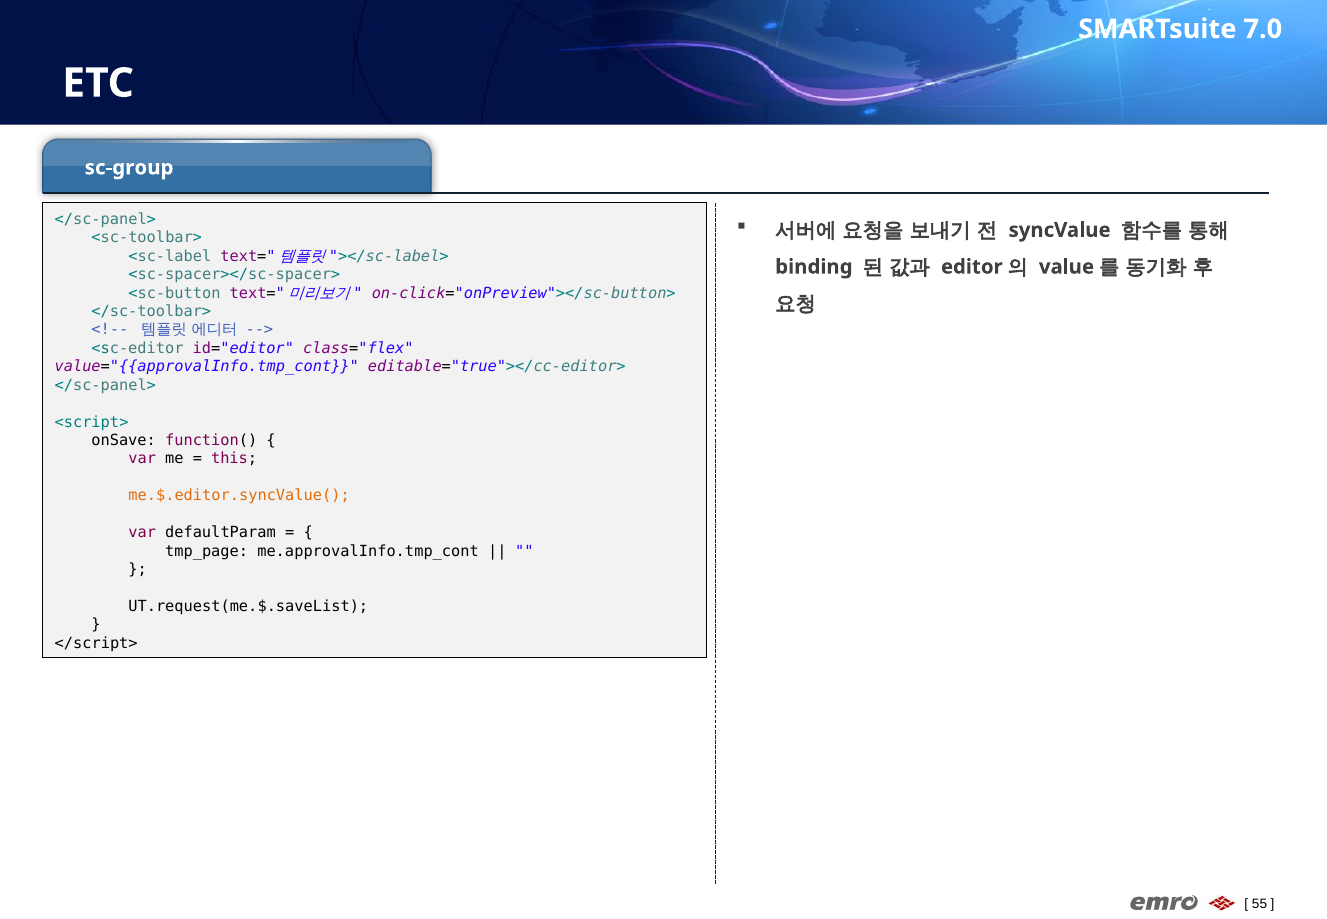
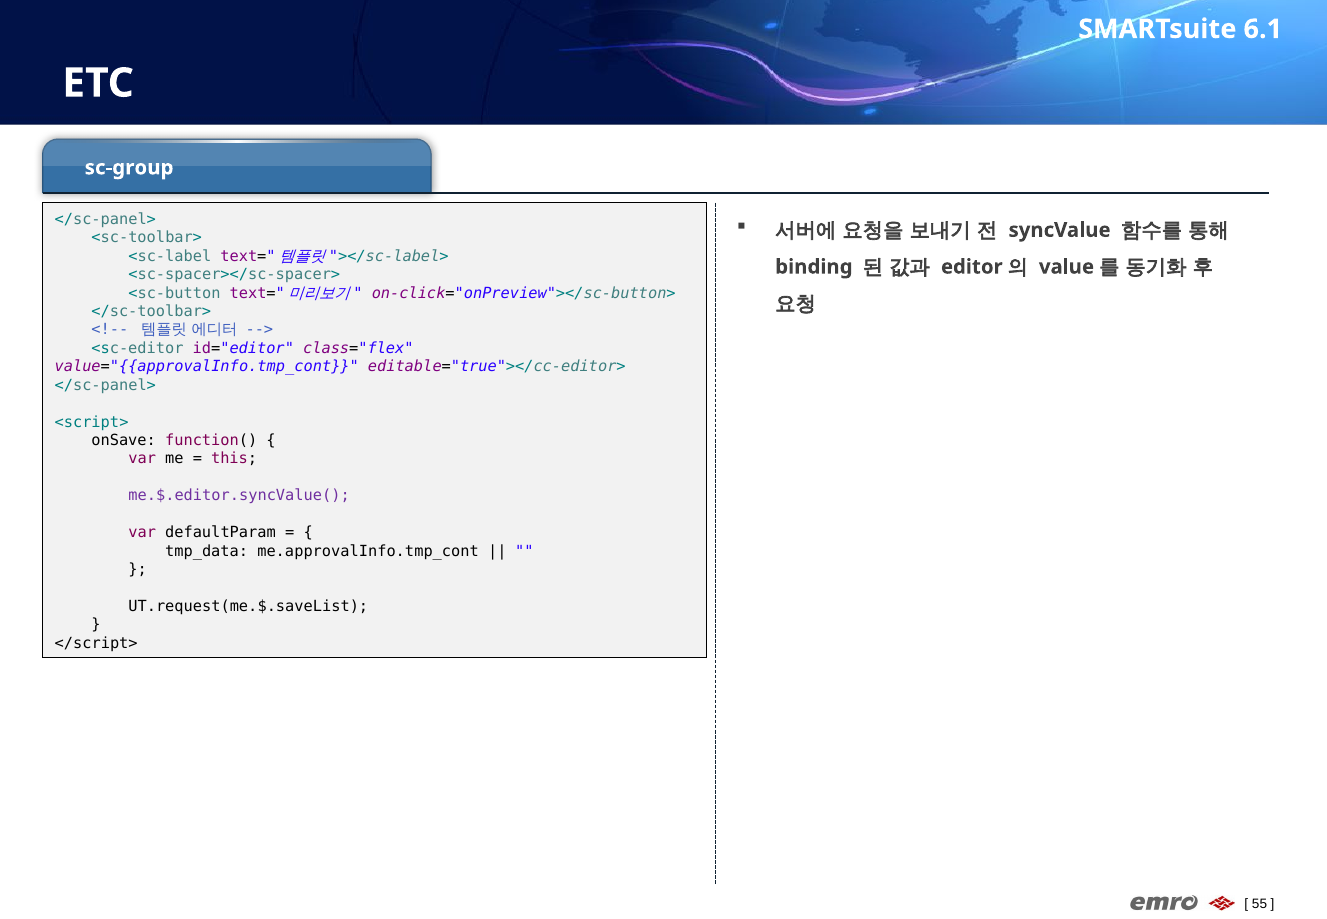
7.0: 7.0 -> 6.1
me.$.editor.syncValue( colour: orange -> purple
tmp_page: tmp_page -> tmp_data
